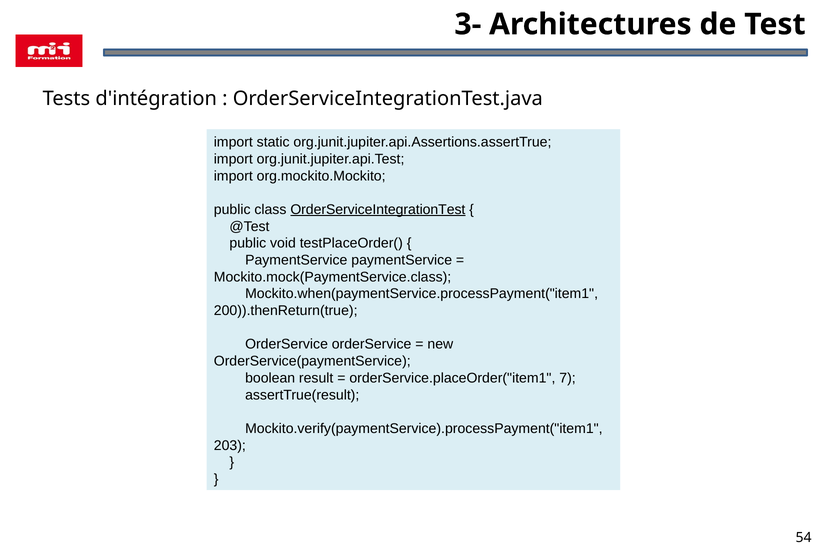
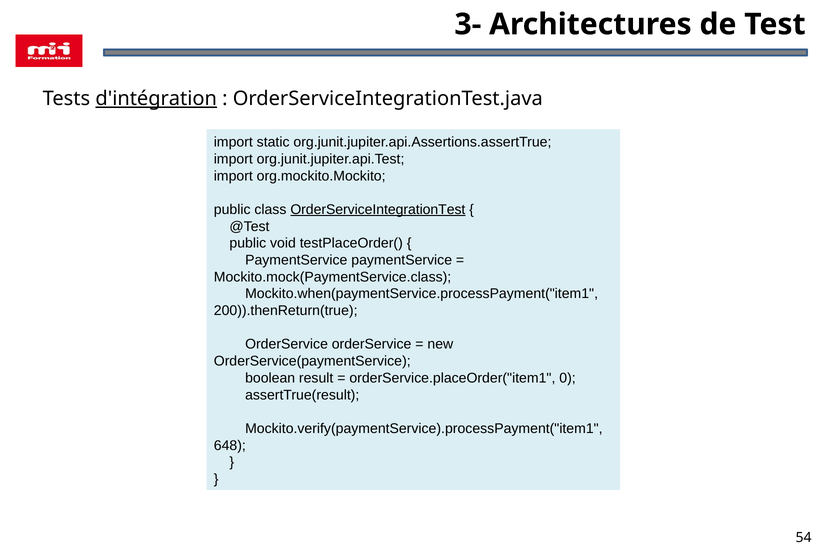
d'intégration underline: none -> present
7: 7 -> 0
203: 203 -> 648
